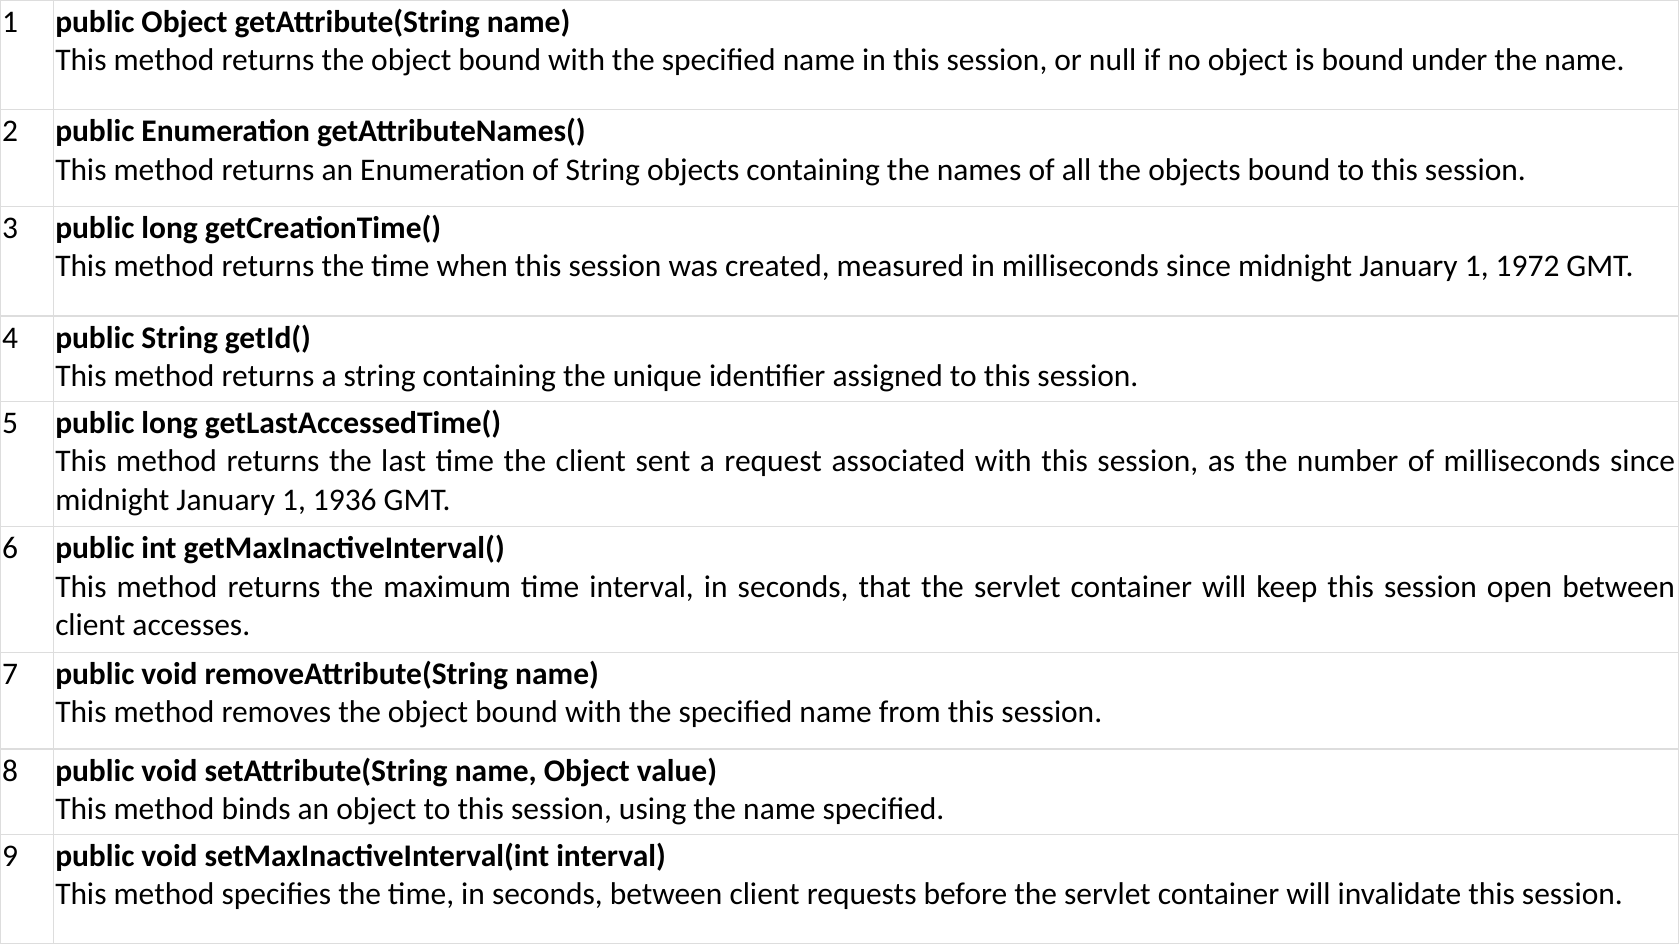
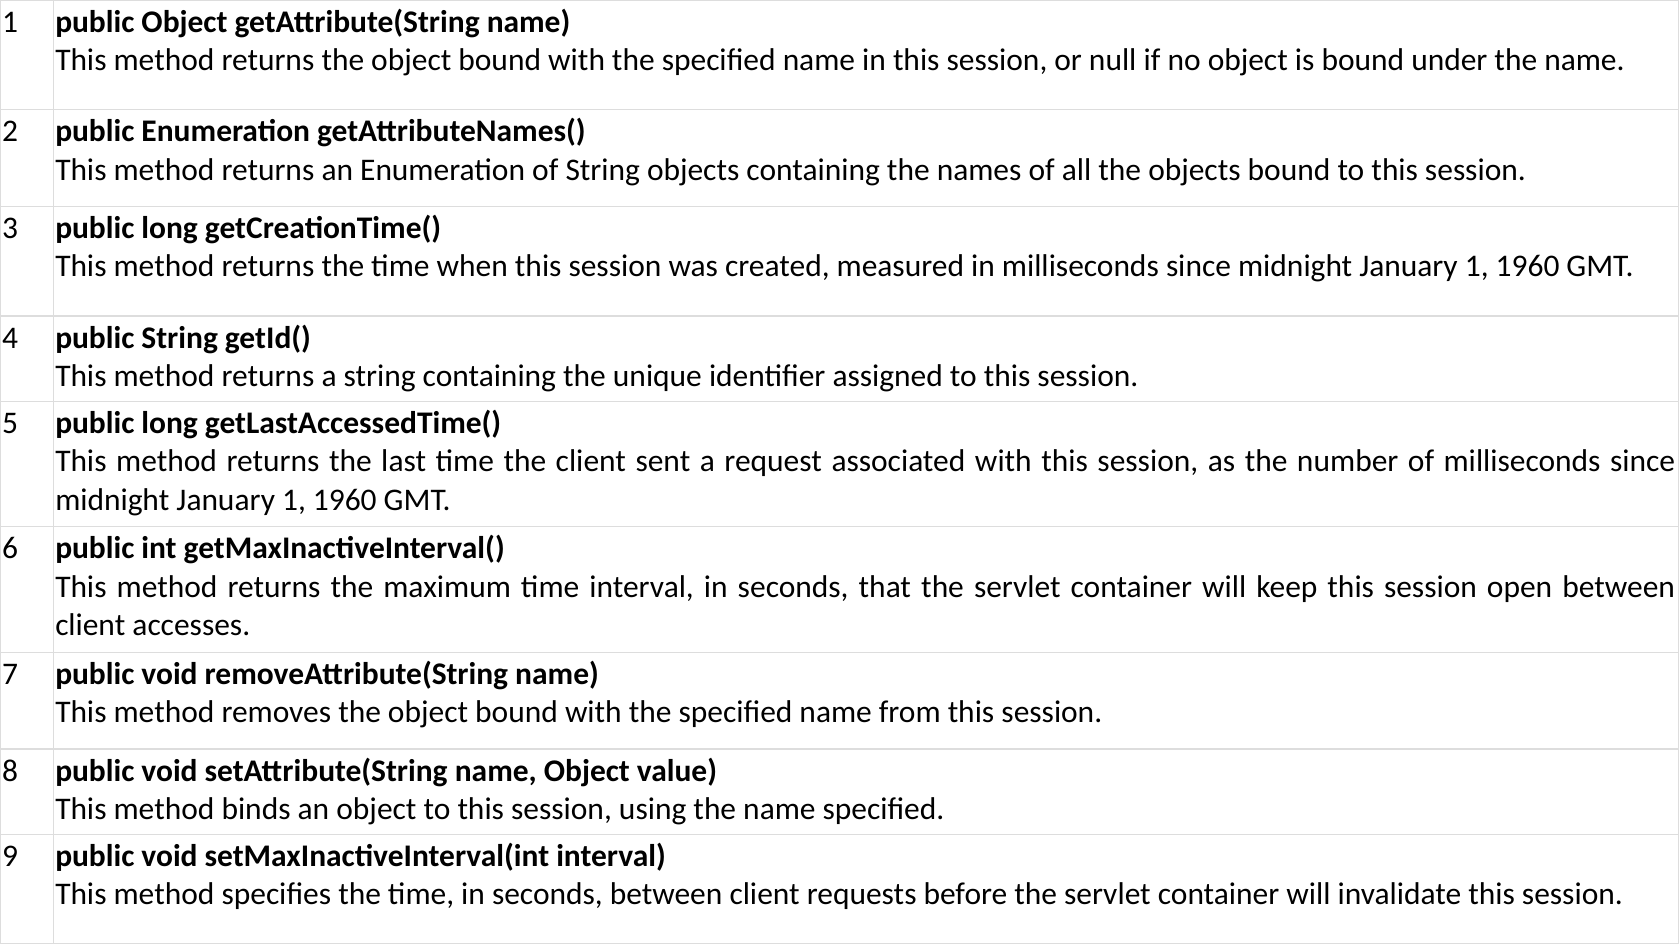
1972 at (1528, 267): 1972 -> 1960
1936 at (345, 500): 1936 -> 1960
